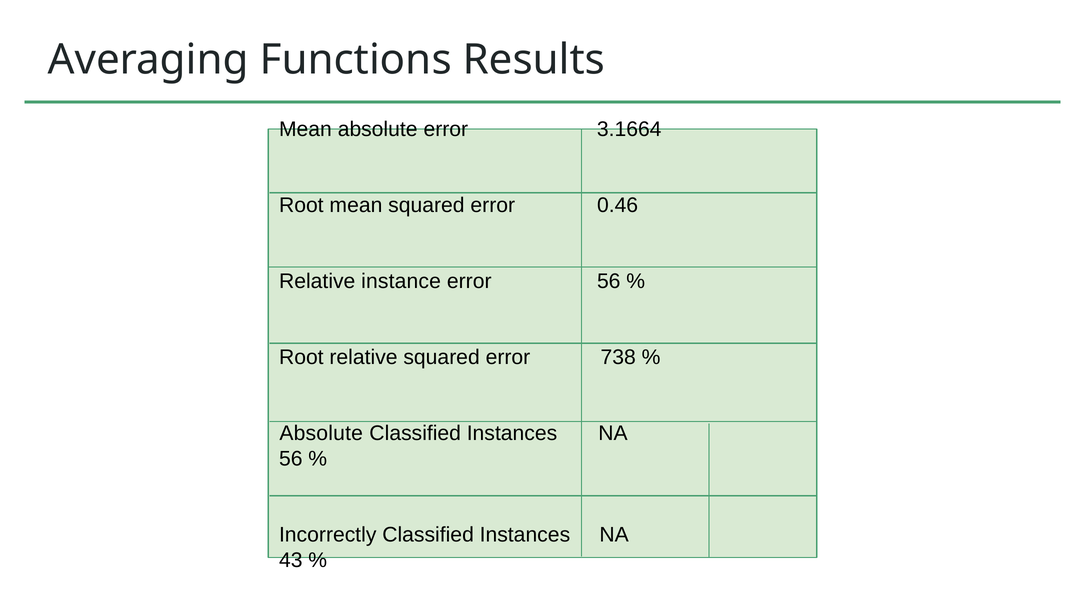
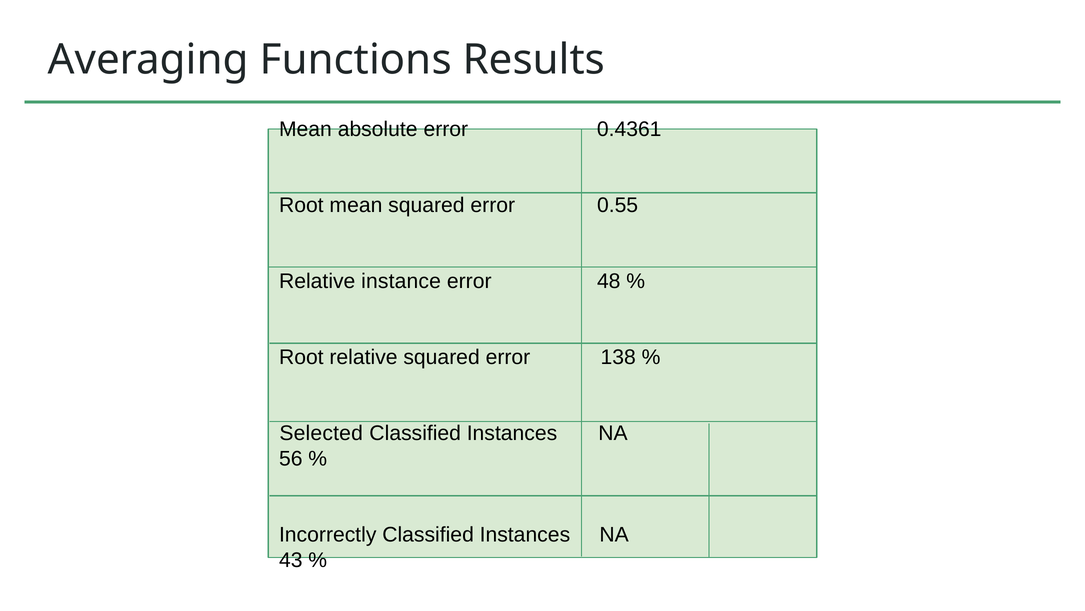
3.1664: 3.1664 -> 0.4361
0.46: 0.46 -> 0.55
error 56: 56 -> 48
738: 738 -> 138
Absolute at (321, 433): Absolute -> Selected
